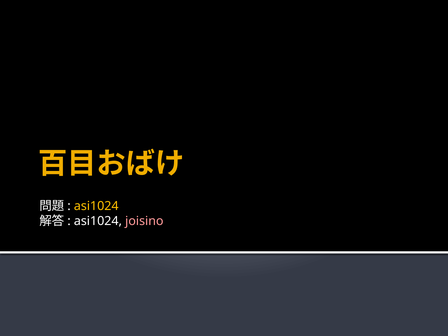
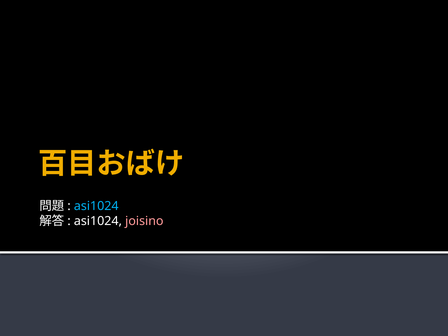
asi1024 at (96, 206) colour: yellow -> light blue
